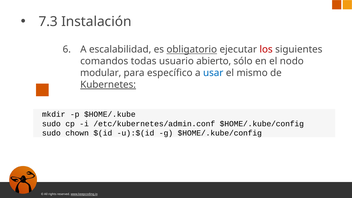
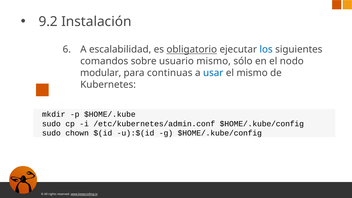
7.3: 7.3 -> 9.2
los colour: red -> blue
todas: todas -> sobre
usuario abierto: abierto -> mismo
específico: específico -> continuas
Kubernetes underline: present -> none
